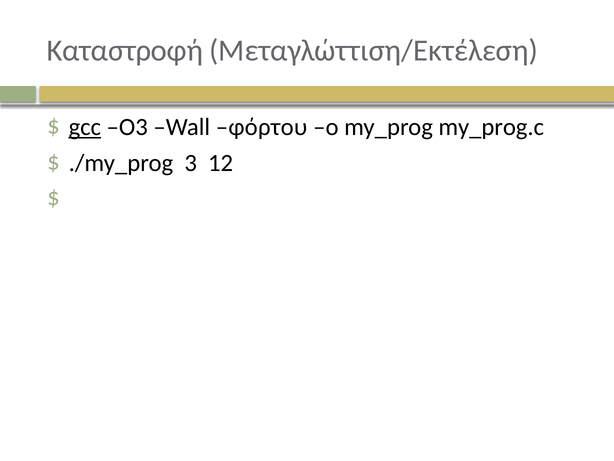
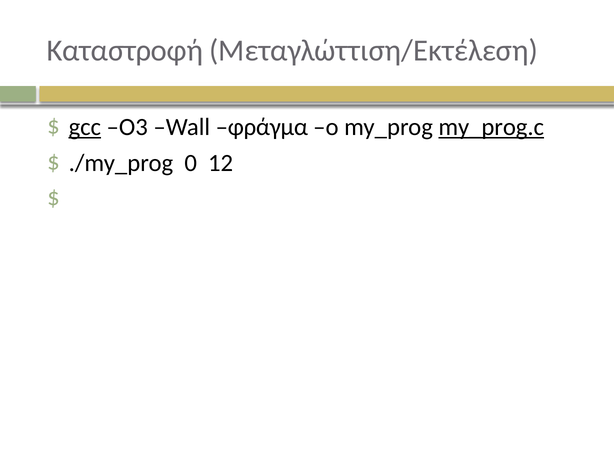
φόρτου: φόρτου -> φράγμα
my_prog.c underline: none -> present
3: 3 -> 0
